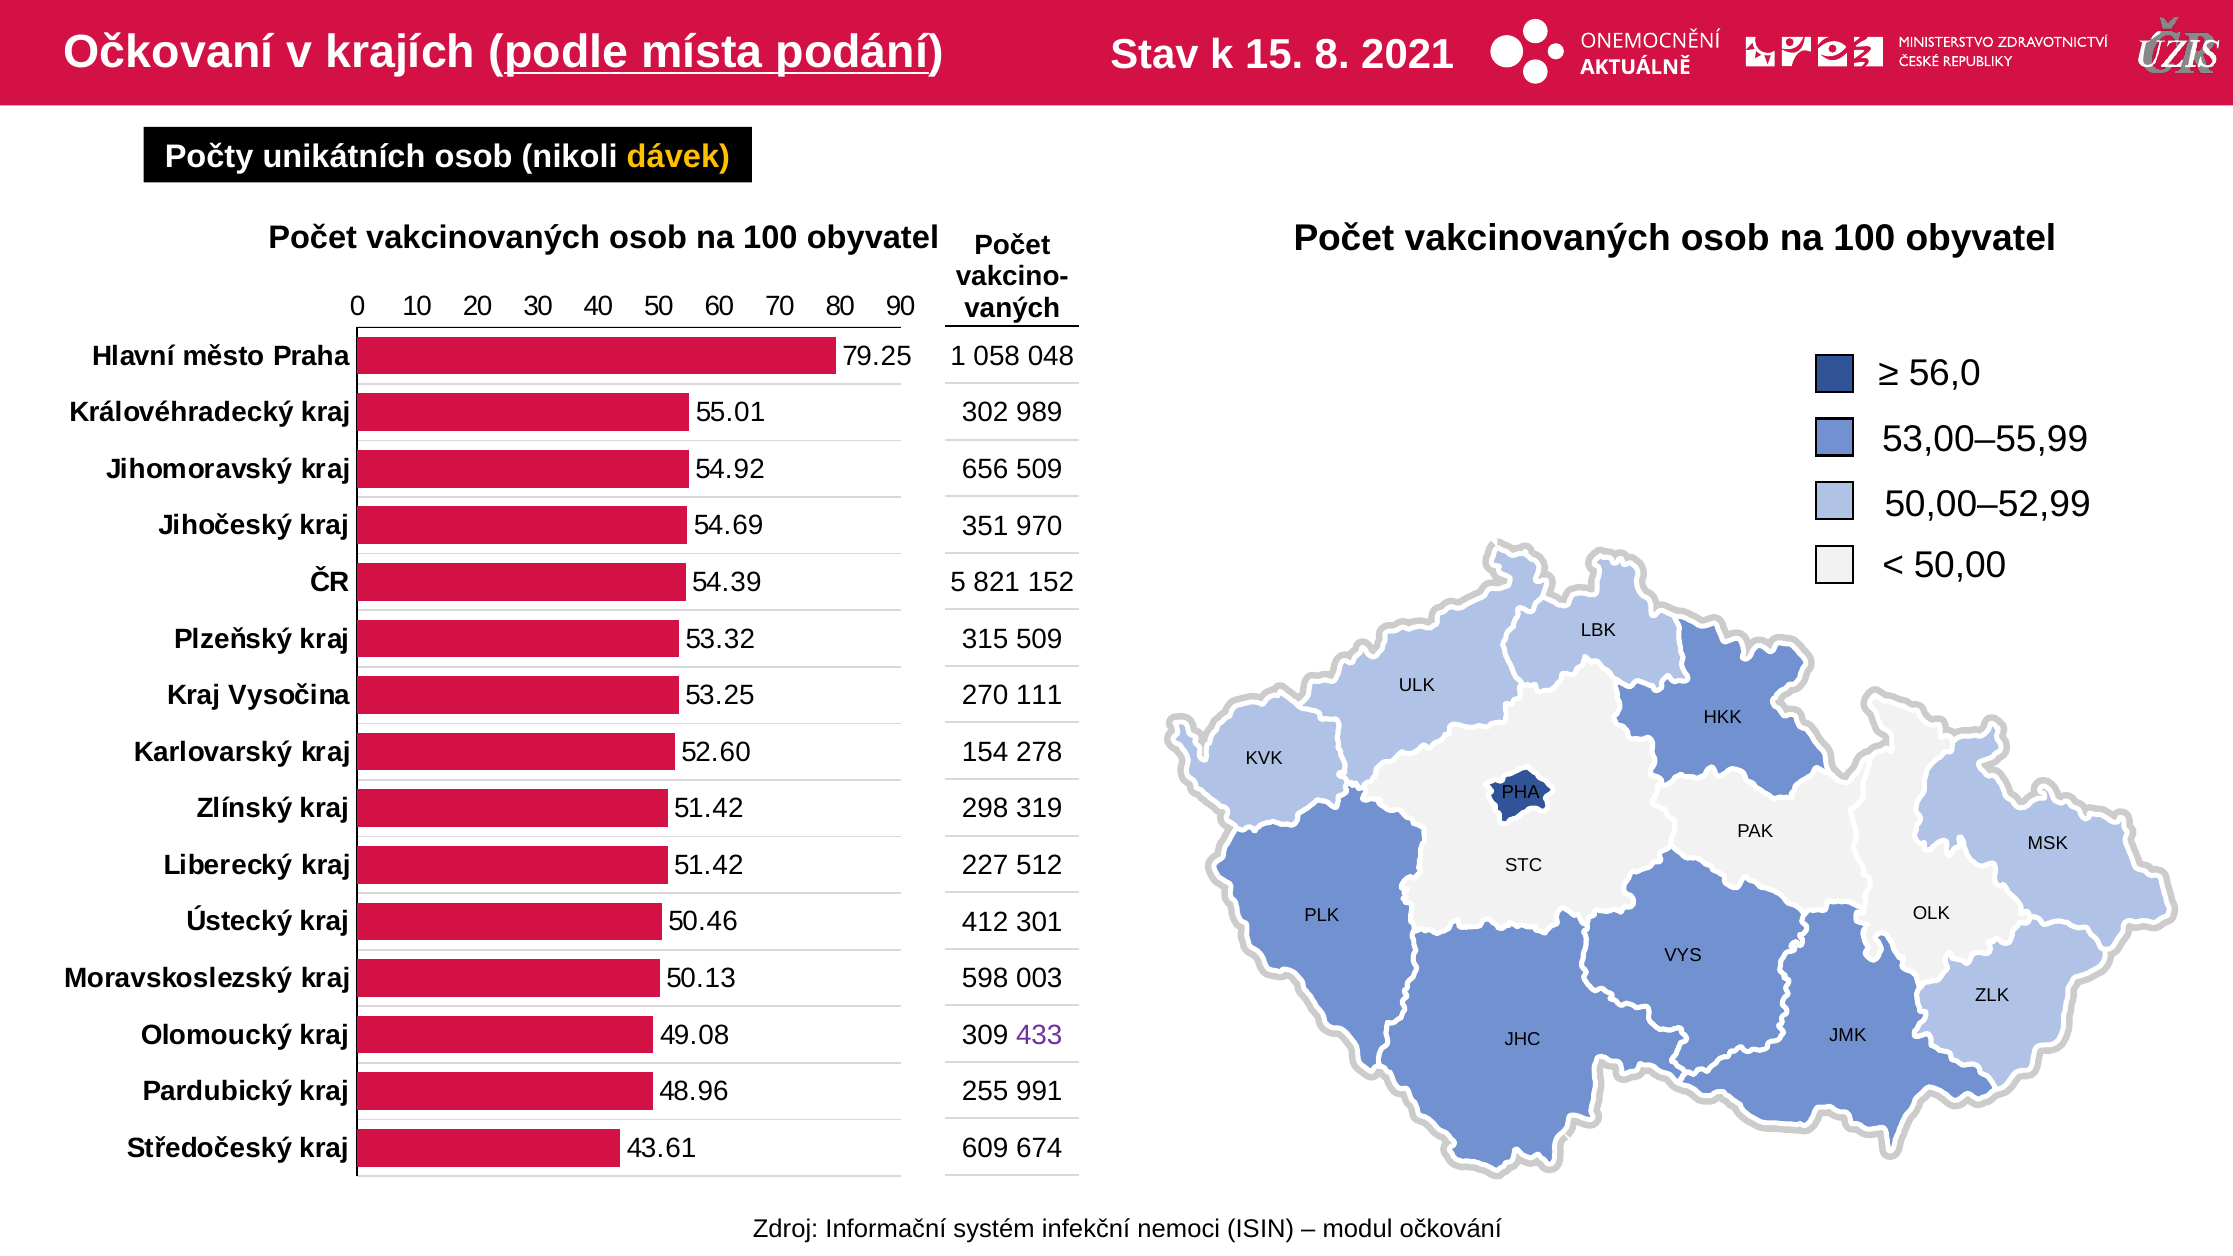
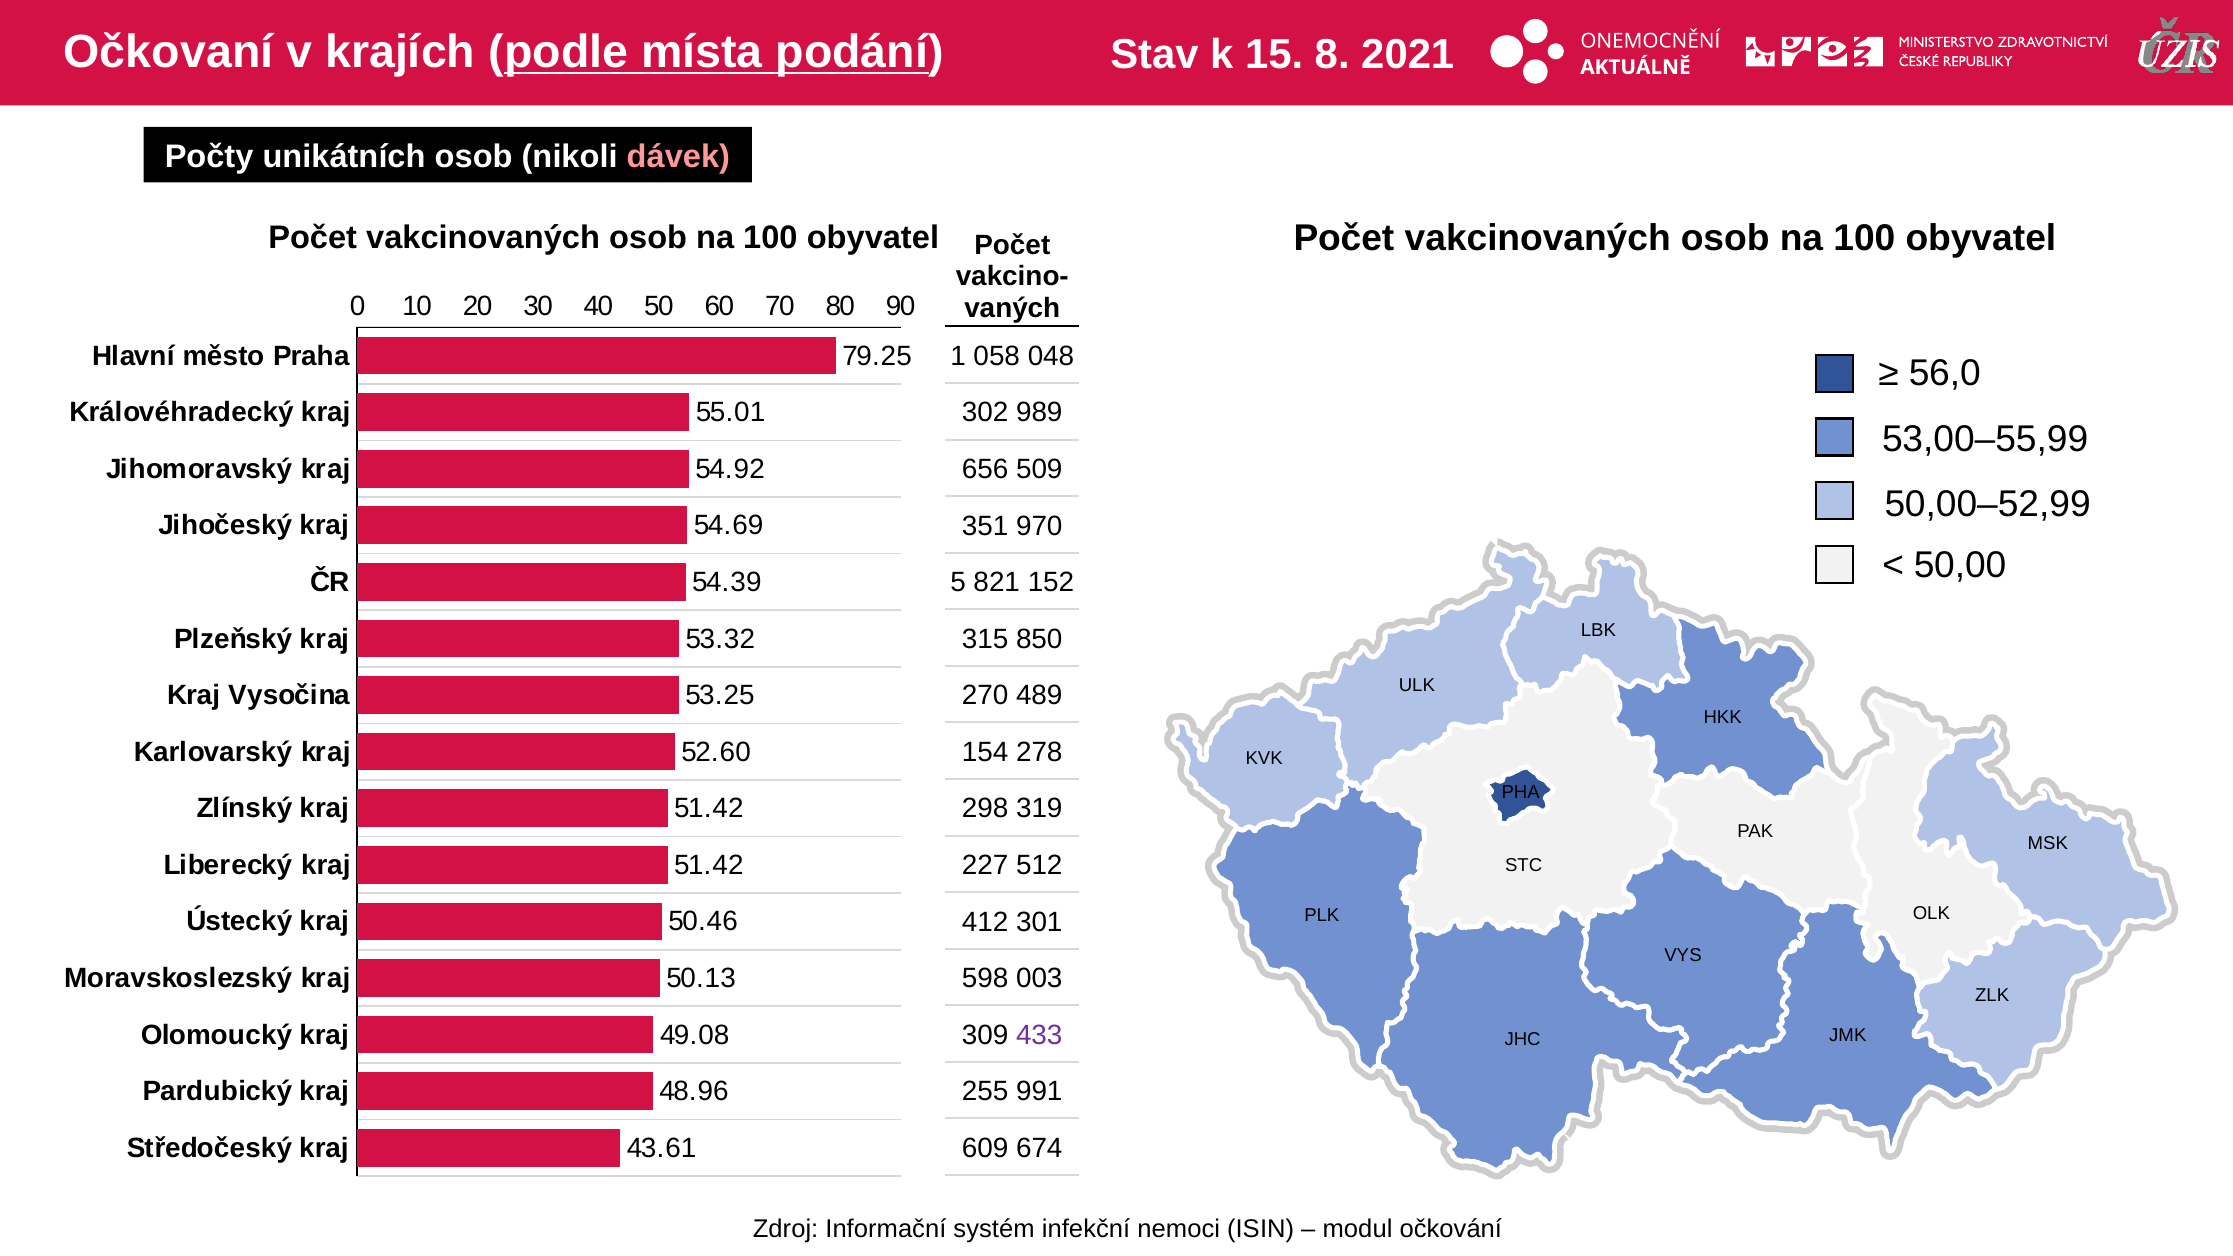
dávek colour: yellow -> pink
315 509: 509 -> 850
111: 111 -> 489
